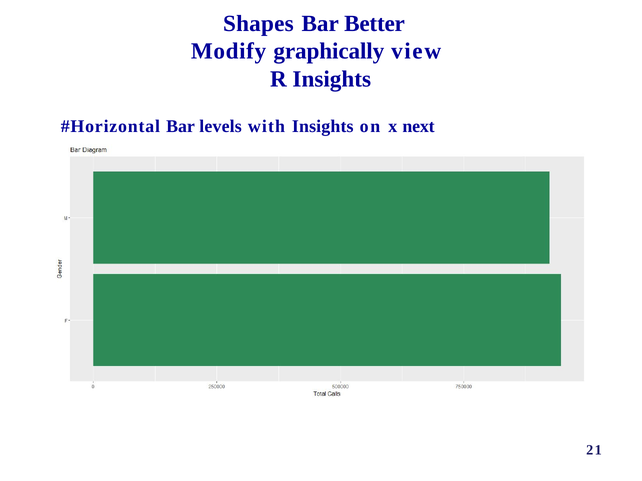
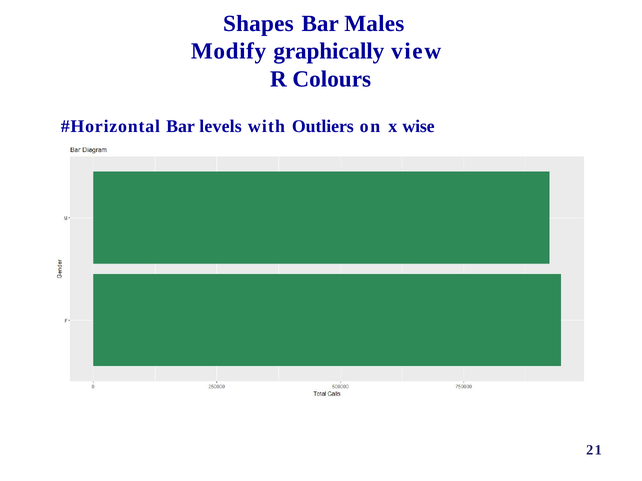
Better: Better -> Males
R Insights: Insights -> Colours
with Insights: Insights -> Outliers
next: next -> wise
